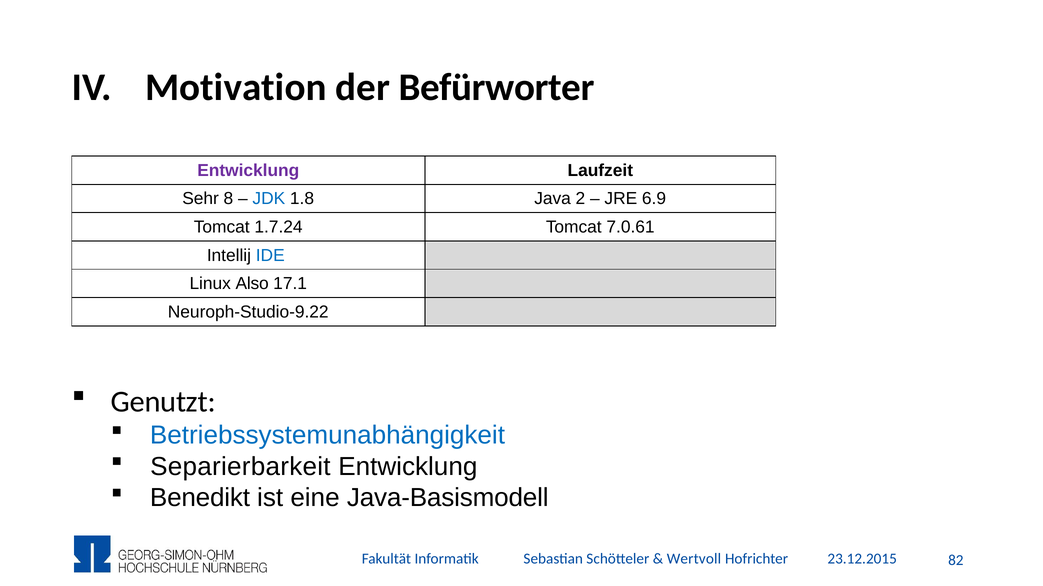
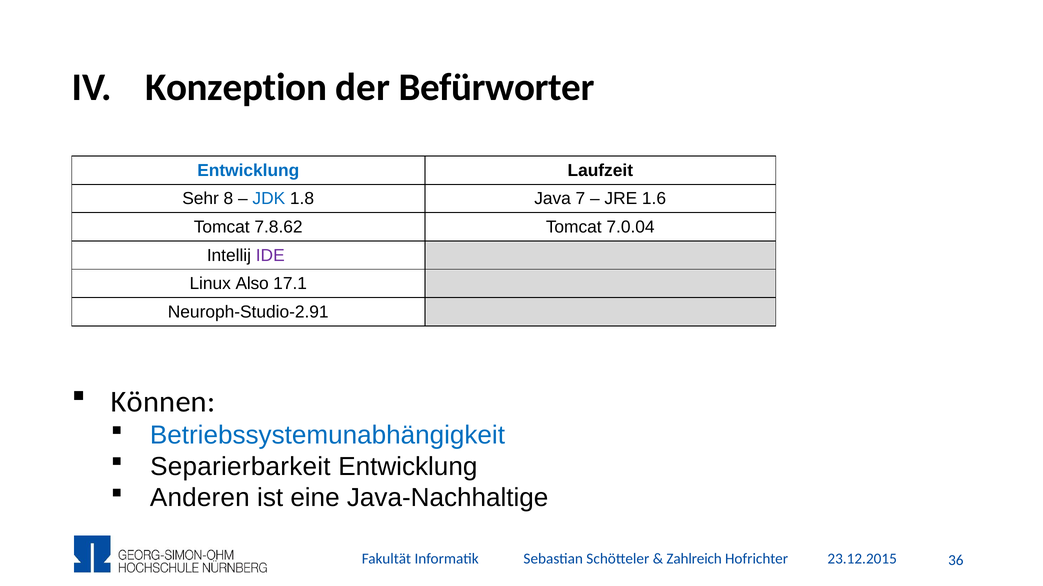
Motivation: Motivation -> Konzeption
Entwicklung at (248, 171) colour: purple -> blue
2: 2 -> 7
6.9: 6.9 -> 1.6
1.7.24: 1.7.24 -> 7.8.62
7.0.61: 7.0.61 -> 7.0.04
IDE colour: blue -> purple
Neuroph-Studio-9.22: Neuroph-Studio-9.22 -> Neuroph-Studio-2.91
Genutzt: Genutzt -> Können
Benedikt: Benedikt -> Anderen
Java-Basismodell: Java-Basismodell -> Java-Nachhaltige
Wertvoll: Wertvoll -> Zahlreich
82: 82 -> 36
